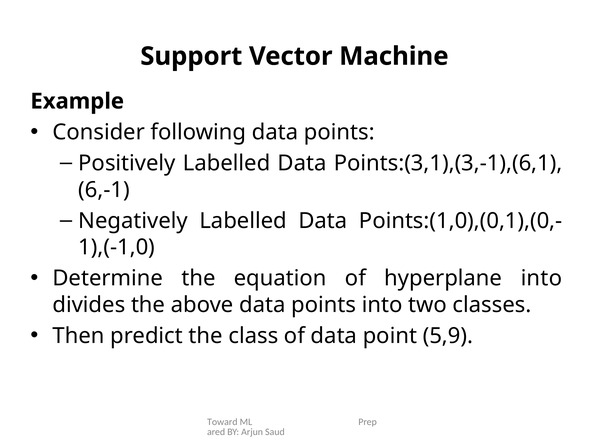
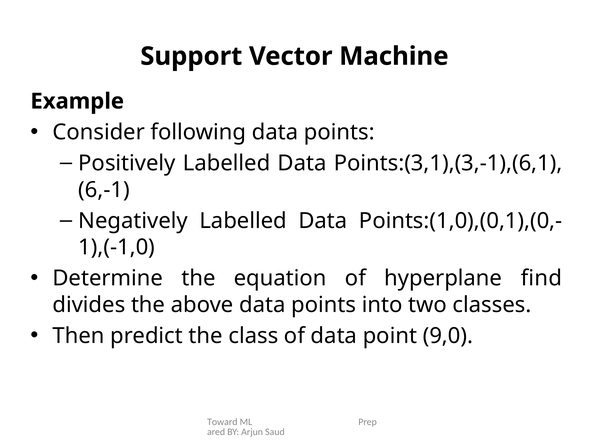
hyperplane into: into -> find
5,9: 5,9 -> 9,0
